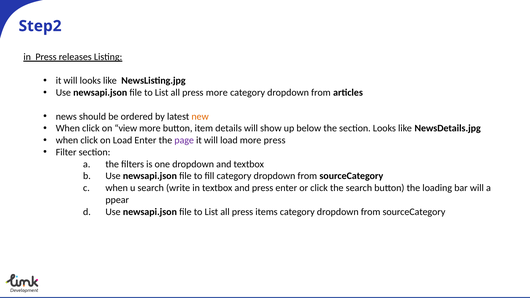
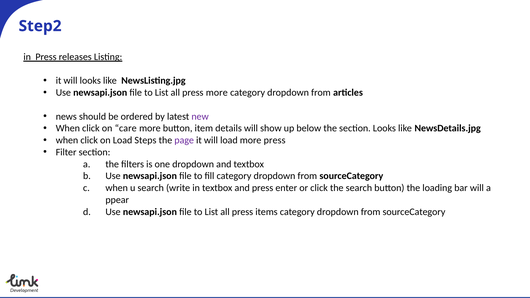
new colour: orange -> purple
view: view -> care
Load Enter: Enter -> Steps
